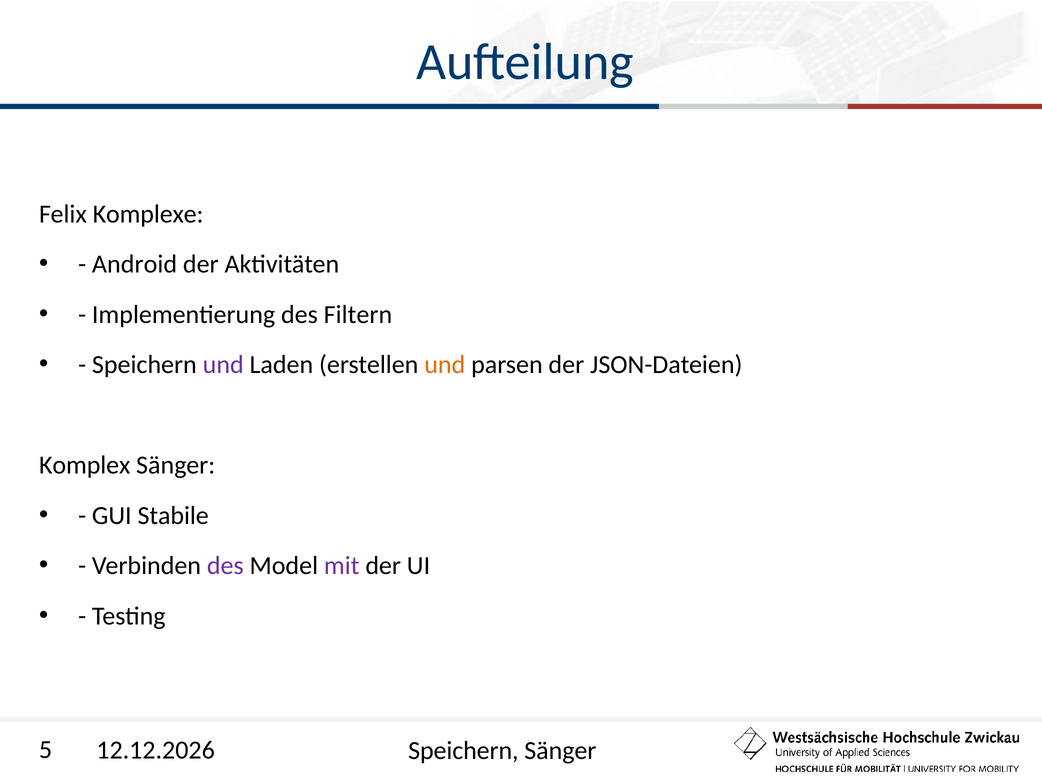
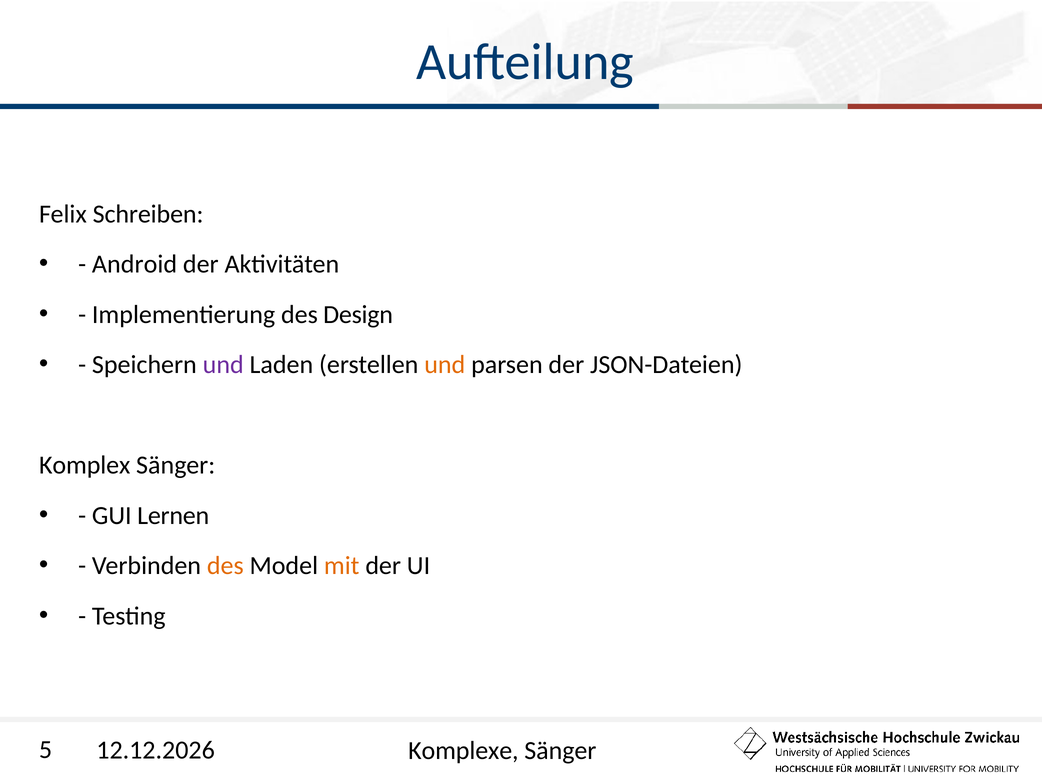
Komplexe: Komplexe -> Schreiben
Filtern: Filtern -> Design
Stabile: Stabile -> Lernen
des at (225, 565) colour: purple -> orange
mit colour: purple -> orange
Speichern at (463, 750): Speichern -> Komplexe
